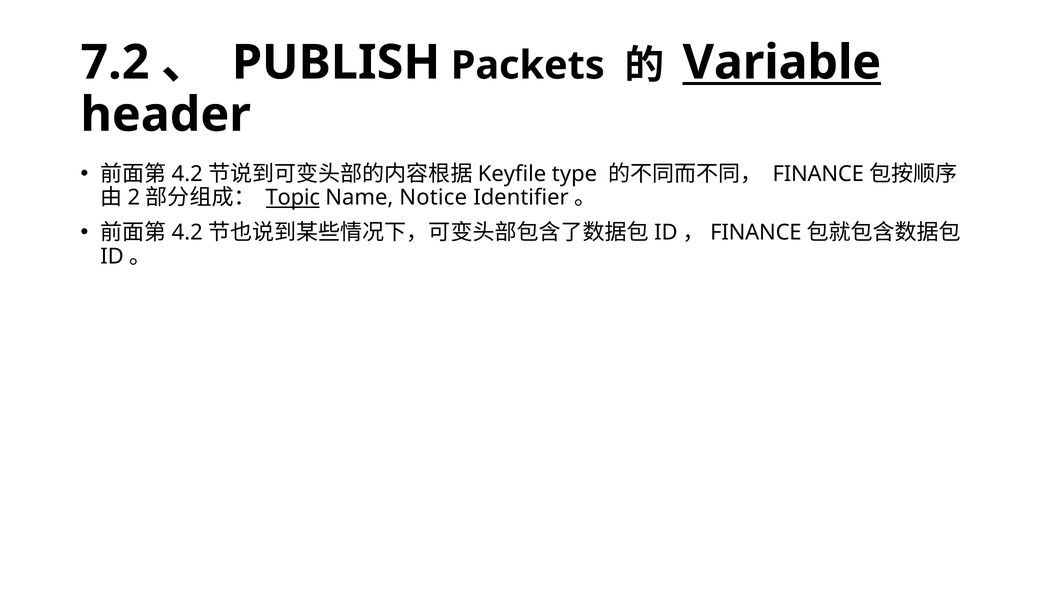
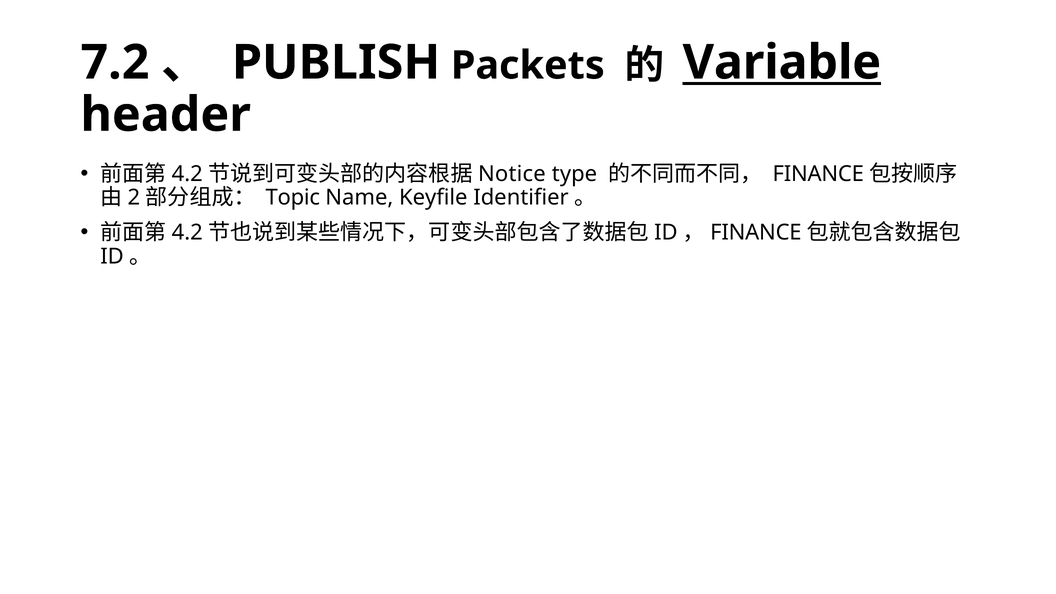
Keyfile: Keyfile -> Notice
Topic underline: present -> none
Notice: Notice -> Keyfile
